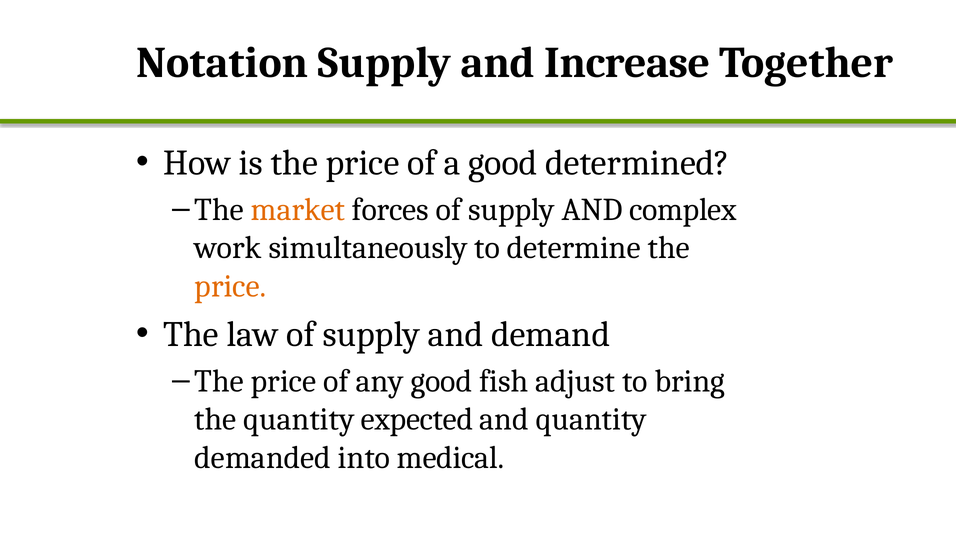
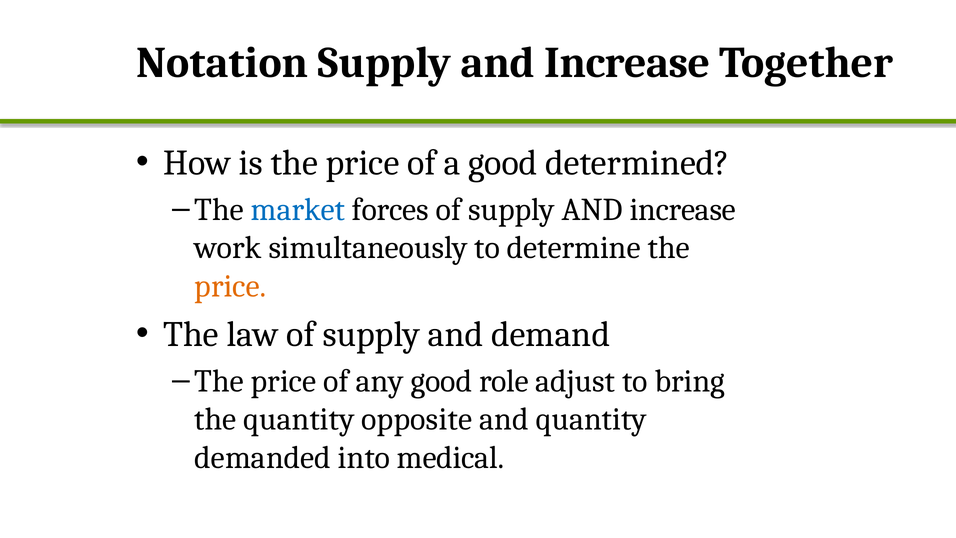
market colour: orange -> blue
of supply AND complex: complex -> increase
fish: fish -> role
expected: expected -> opposite
